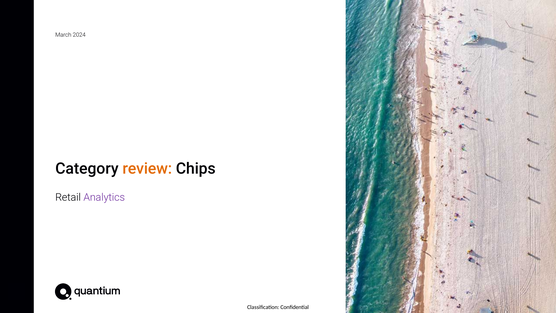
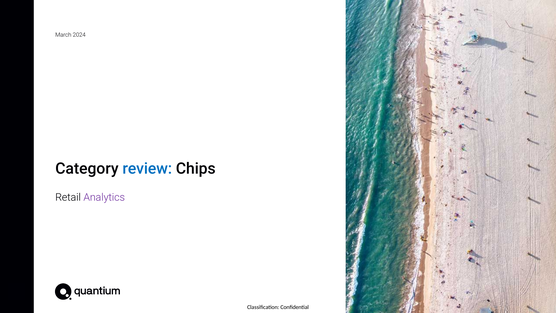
review colour: orange -> blue
